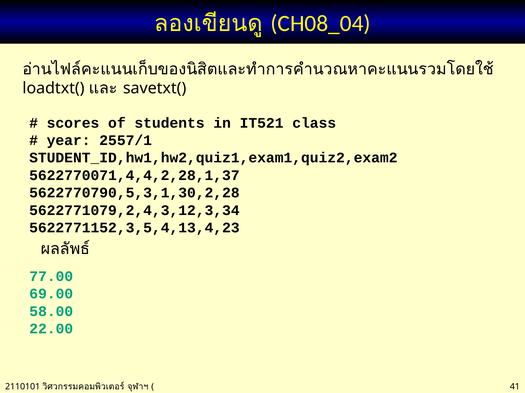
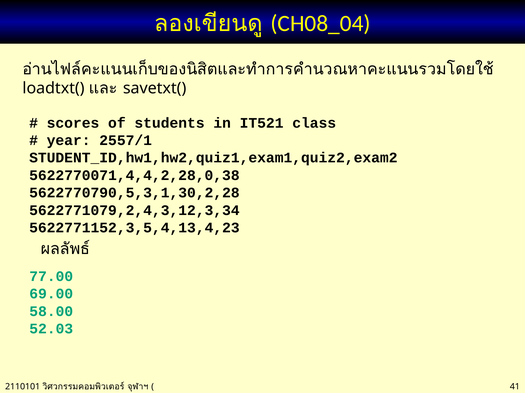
5622770071,4,4,2,28,1,37: 5622770071,4,4,2,28,1,37 -> 5622770071,4,4,2,28,0,38
22.00: 22.00 -> 52.03
